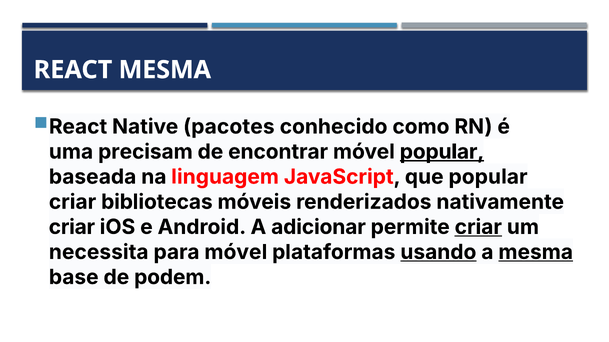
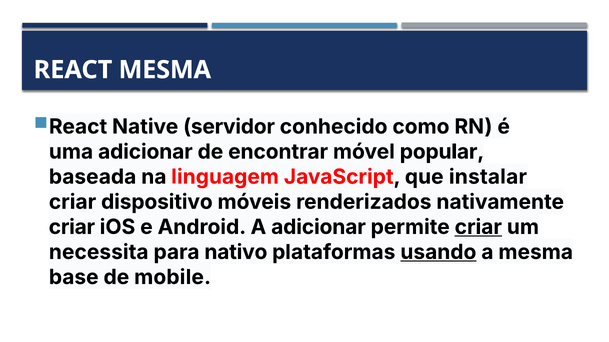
pacotes: pacotes -> servidor
uma precisam: precisam -> adicionar
popular at (442, 152) underline: present -> none
que popular: popular -> instalar
bibliotecas: bibliotecas -> dispositivo
para móvel: móvel -> nativo
mesma at (536, 252) underline: present -> none
podem: podem -> mobile
